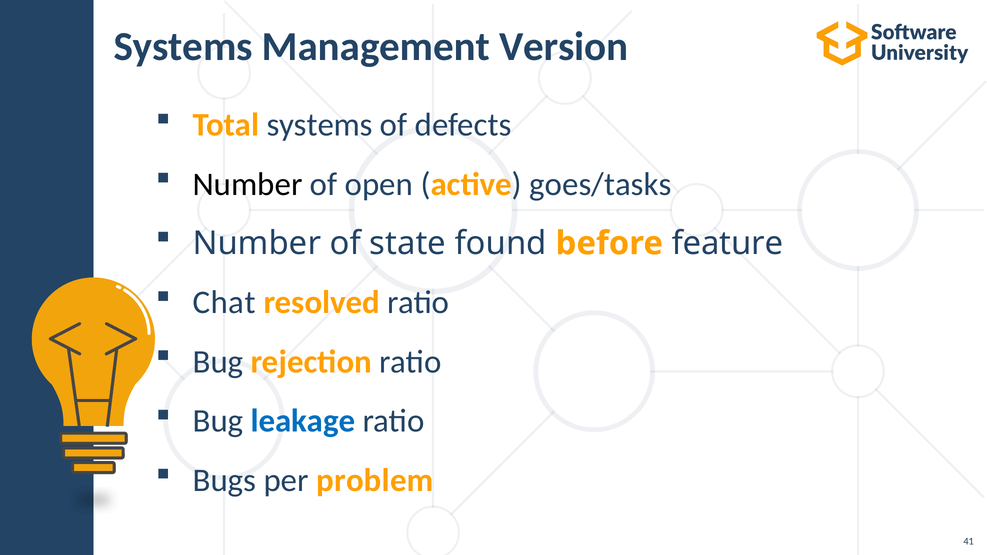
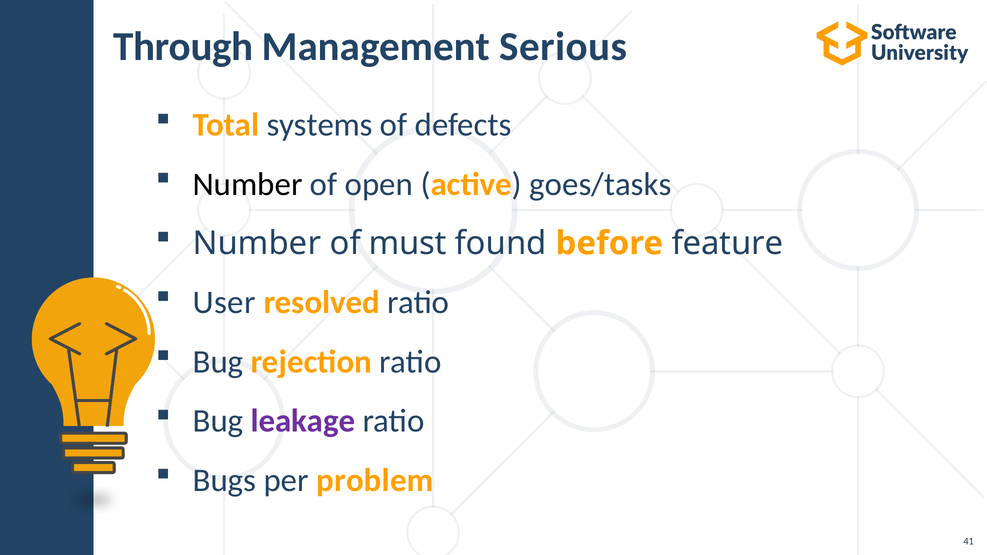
Systems at (183, 47): Systems -> Through
Version: Version -> Serious
state: state -> must
Chat: Chat -> User
leakage colour: blue -> purple
